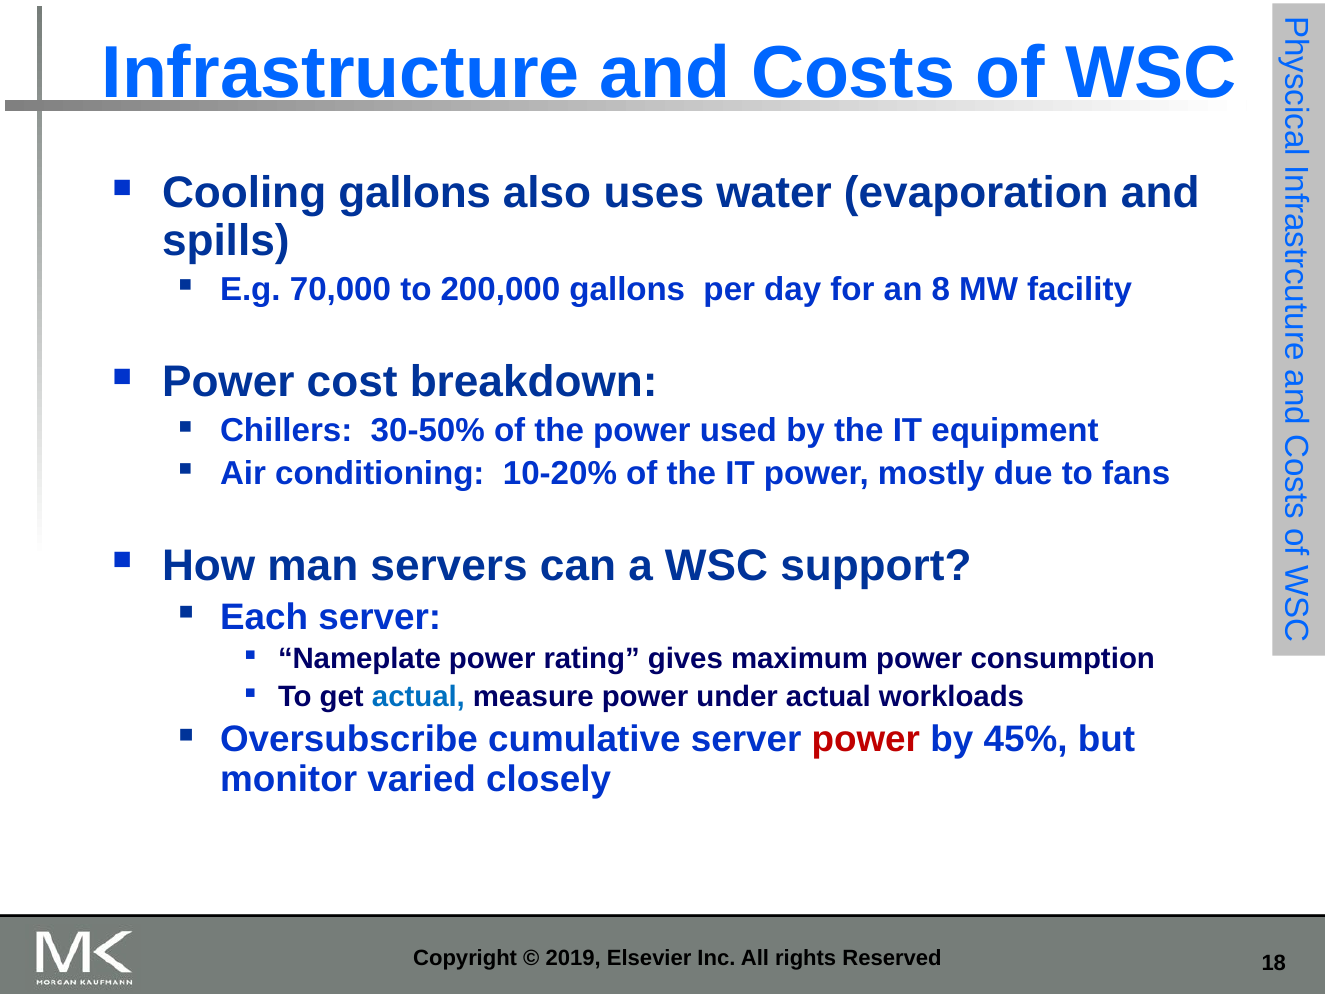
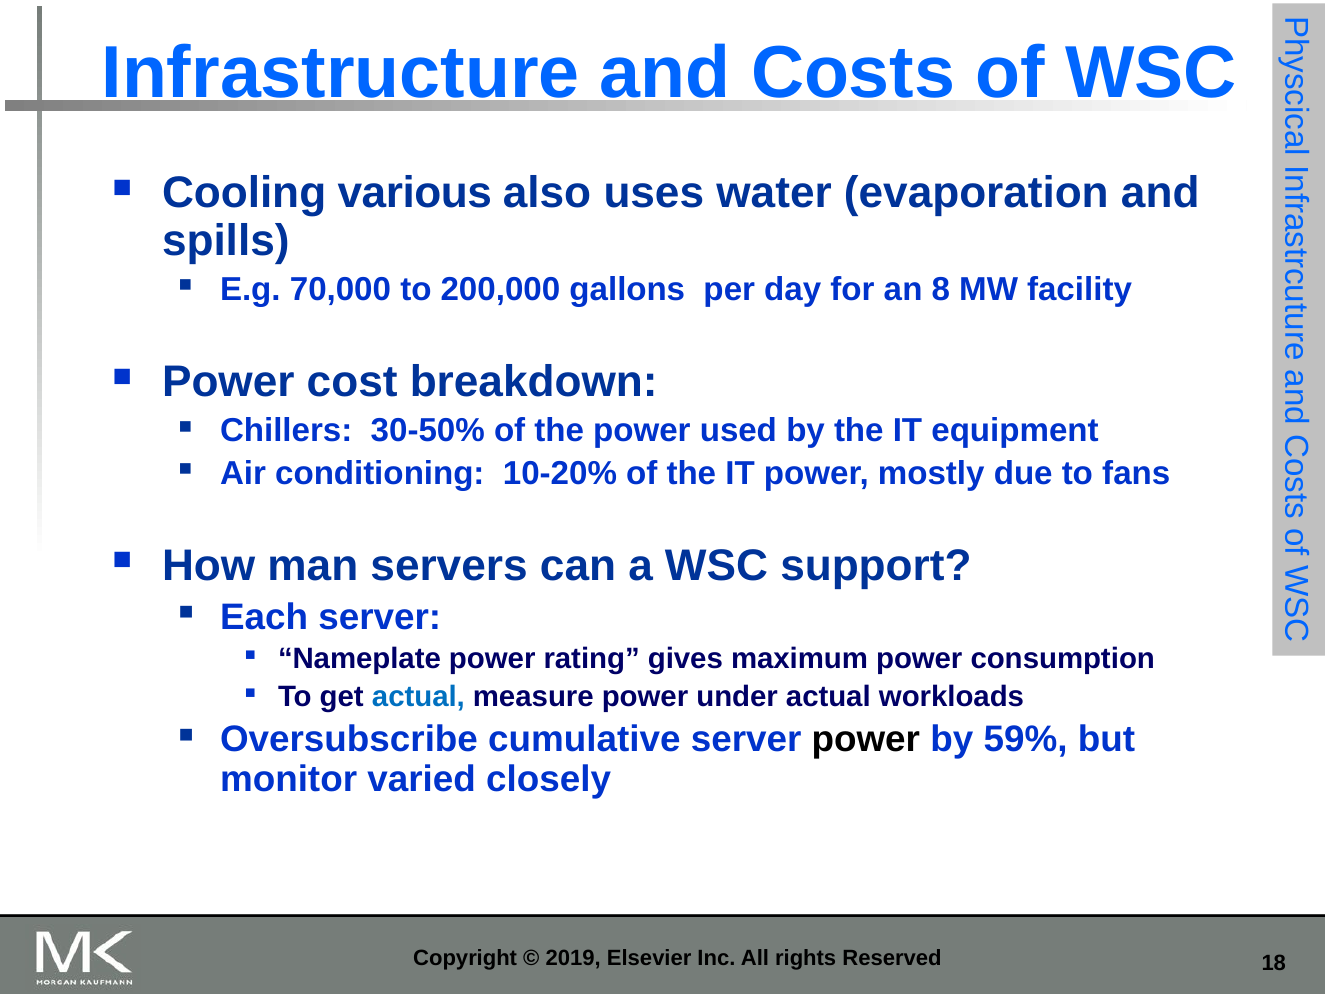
Cooling gallons: gallons -> various
power at (866, 739) colour: red -> black
45%: 45% -> 59%
